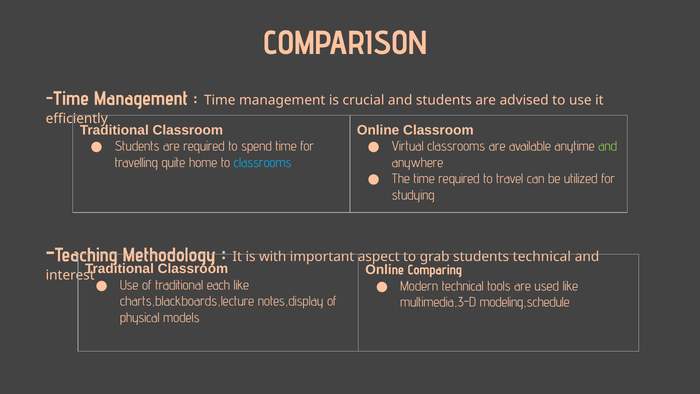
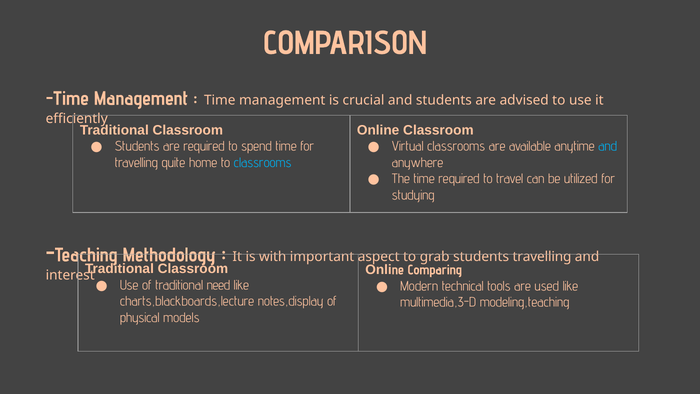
and at (608, 146) colour: light green -> light blue
students technical: technical -> travelling
each: each -> need
modeling,schedule: modeling,schedule -> modeling,teaching
